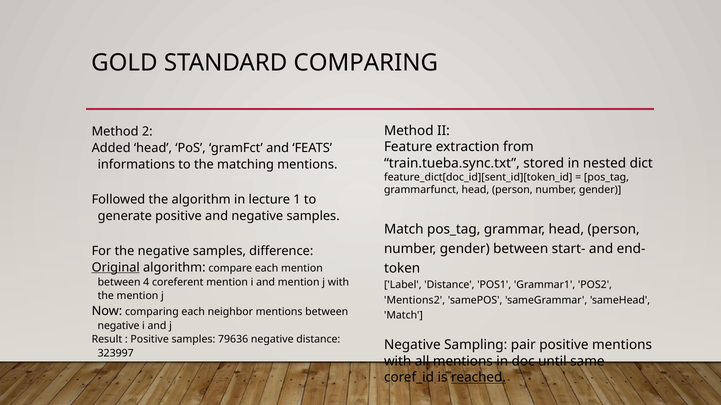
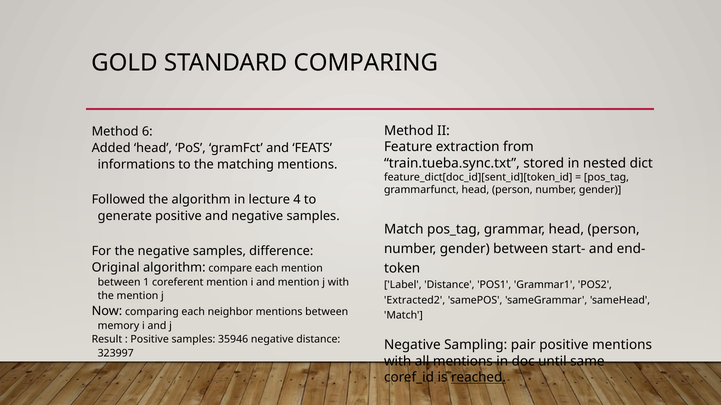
2: 2 -> 6
1: 1 -> 4
Original underline: present -> none
4: 4 -> 1
Mentions2: Mentions2 -> Extracted2
negative at (119, 326): negative -> memory
79636: 79636 -> 35946
